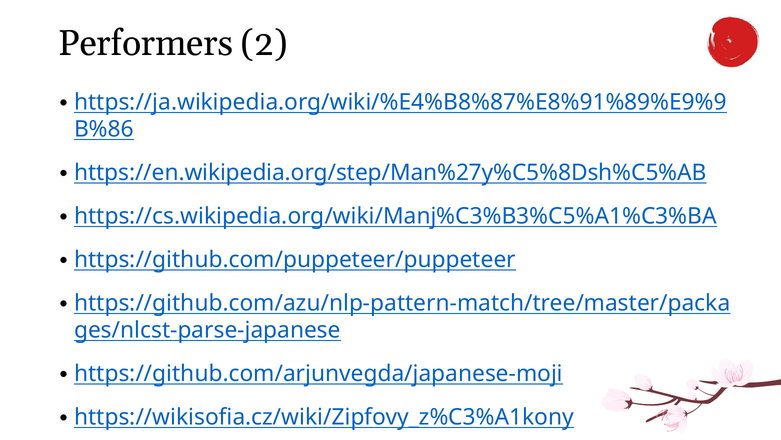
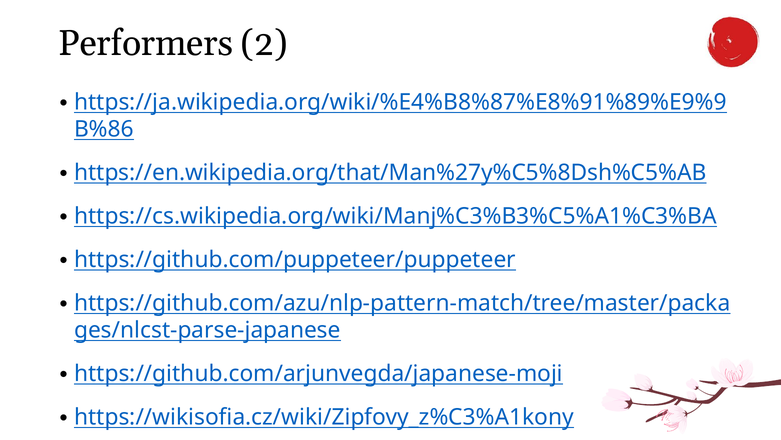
https://en.wikipedia.org/step/Man%27y%C5%8Dsh%C5%AB: https://en.wikipedia.org/step/Man%27y%C5%8Dsh%C5%AB -> https://en.wikipedia.org/that/Man%27y%C5%8Dsh%C5%AB
